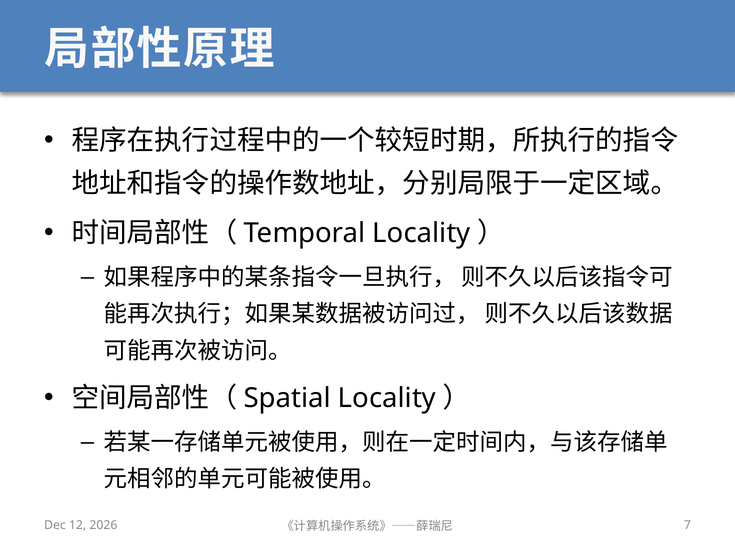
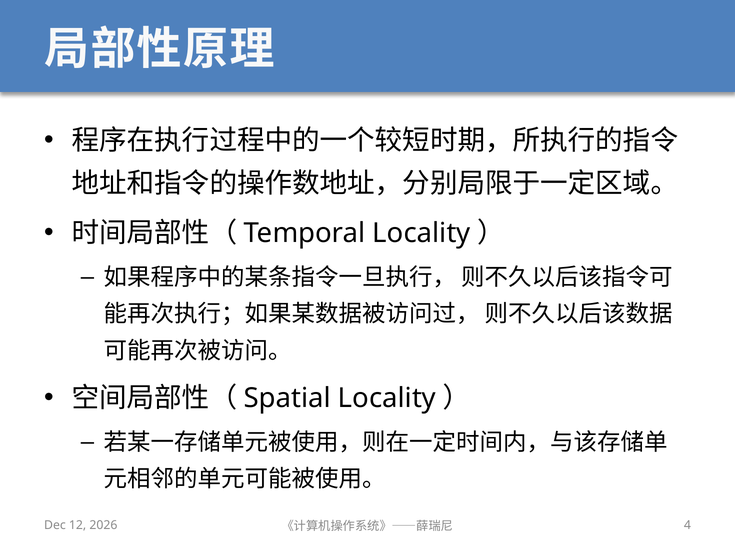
7: 7 -> 4
